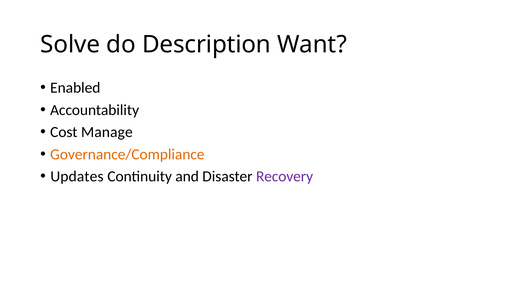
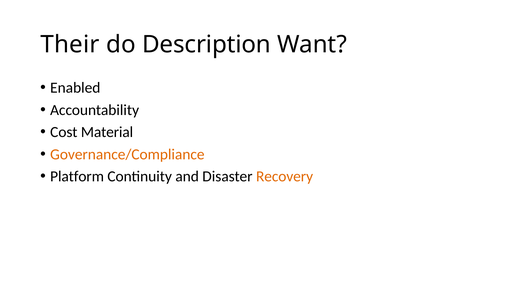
Solve: Solve -> Their
Manage: Manage -> Material
Updates: Updates -> Platform
Recovery colour: purple -> orange
